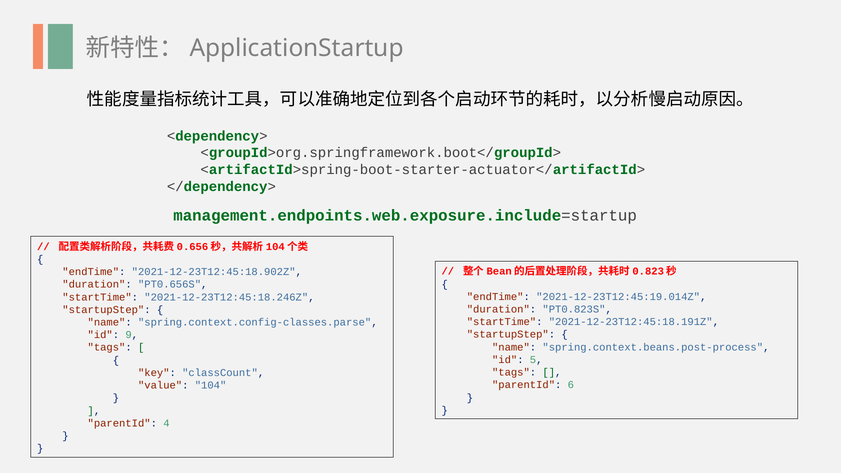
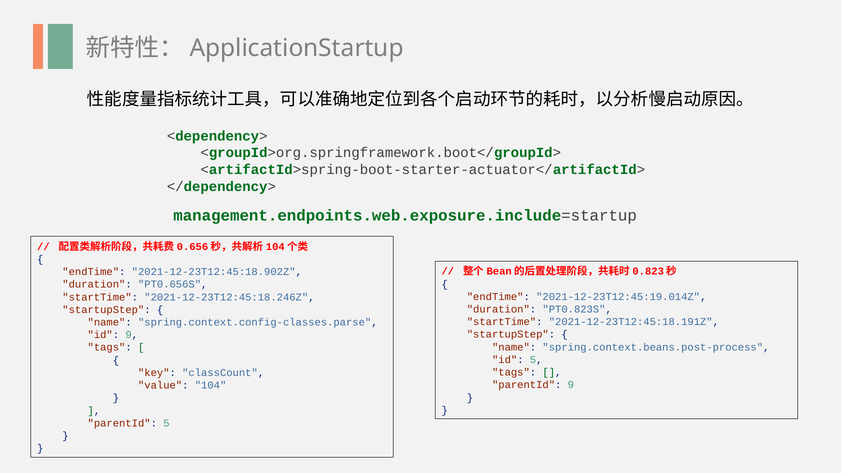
parentId 6: 6 -> 9
parentId 4: 4 -> 5
